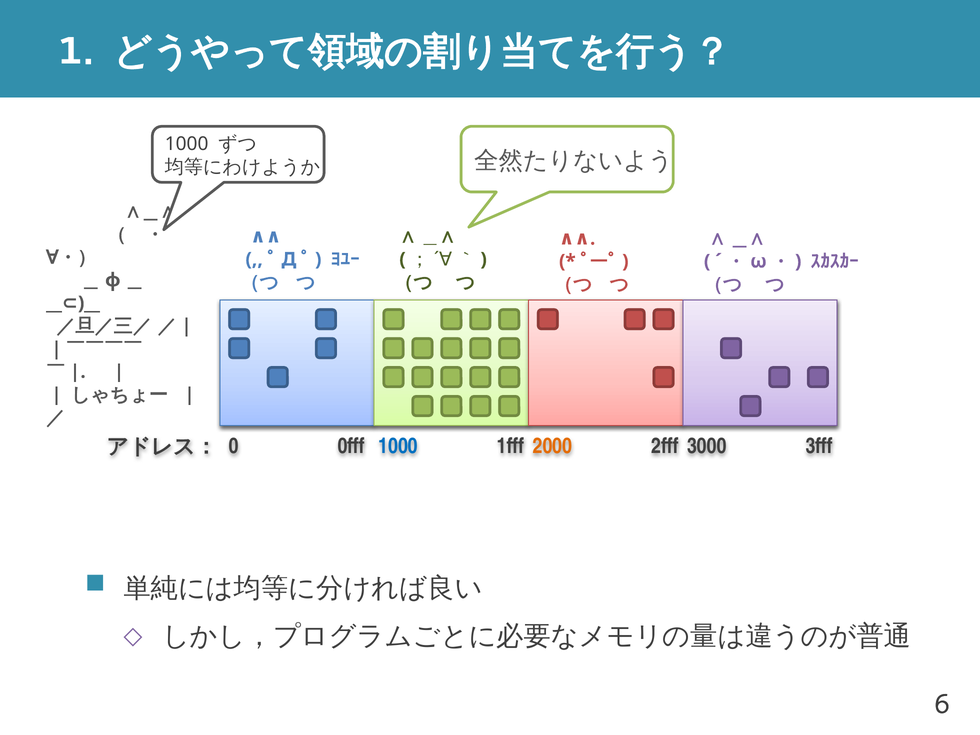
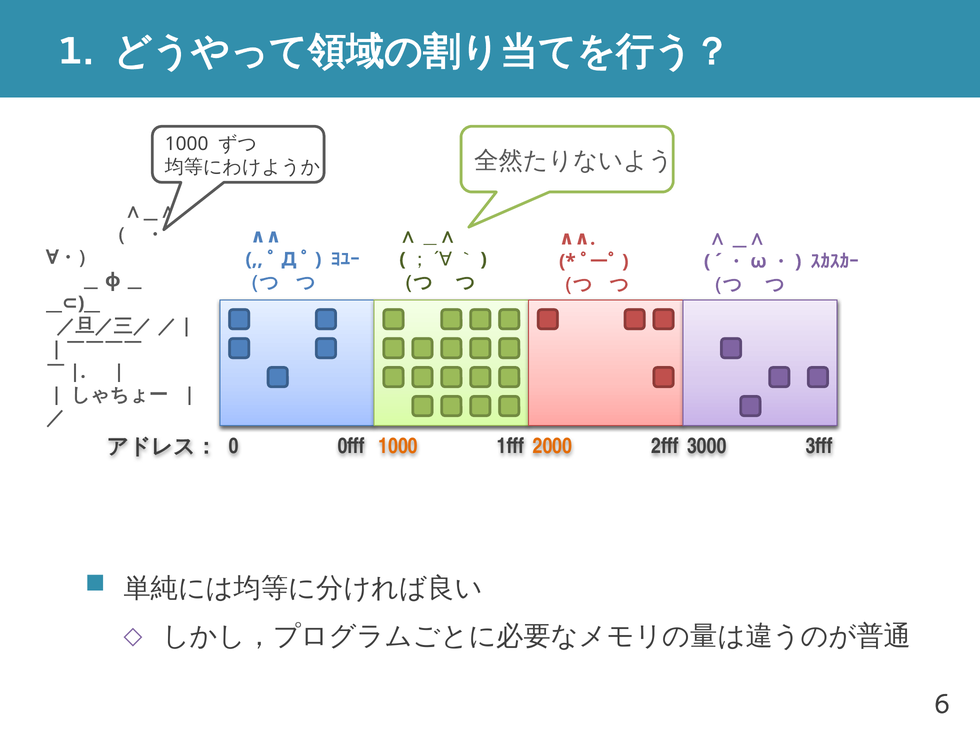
1000 at (398, 446) colour: blue -> orange
